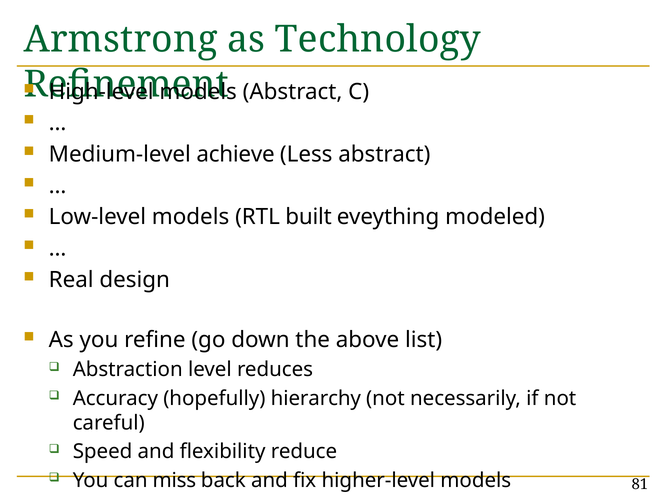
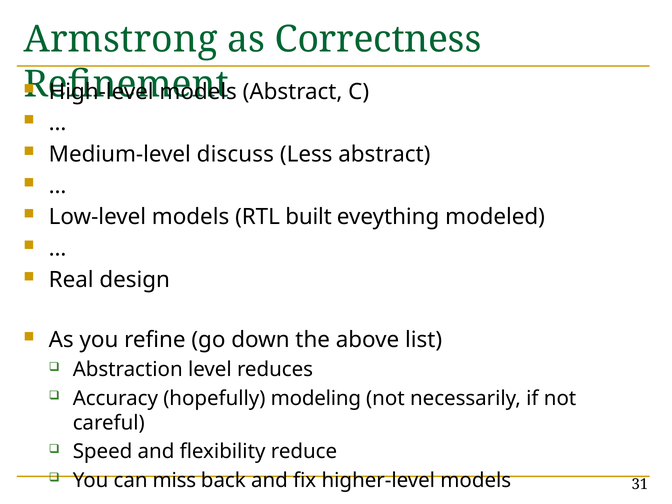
Technology: Technology -> Correctness
achieve: achieve -> discuss
hierarchy: hierarchy -> modeling
81: 81 -> 31
